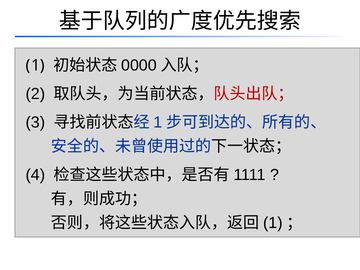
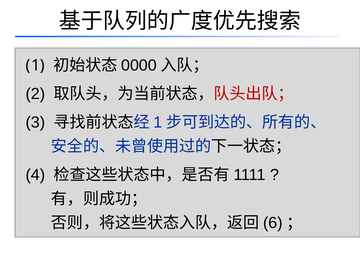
1 at (273, 223): 1 -> 6
